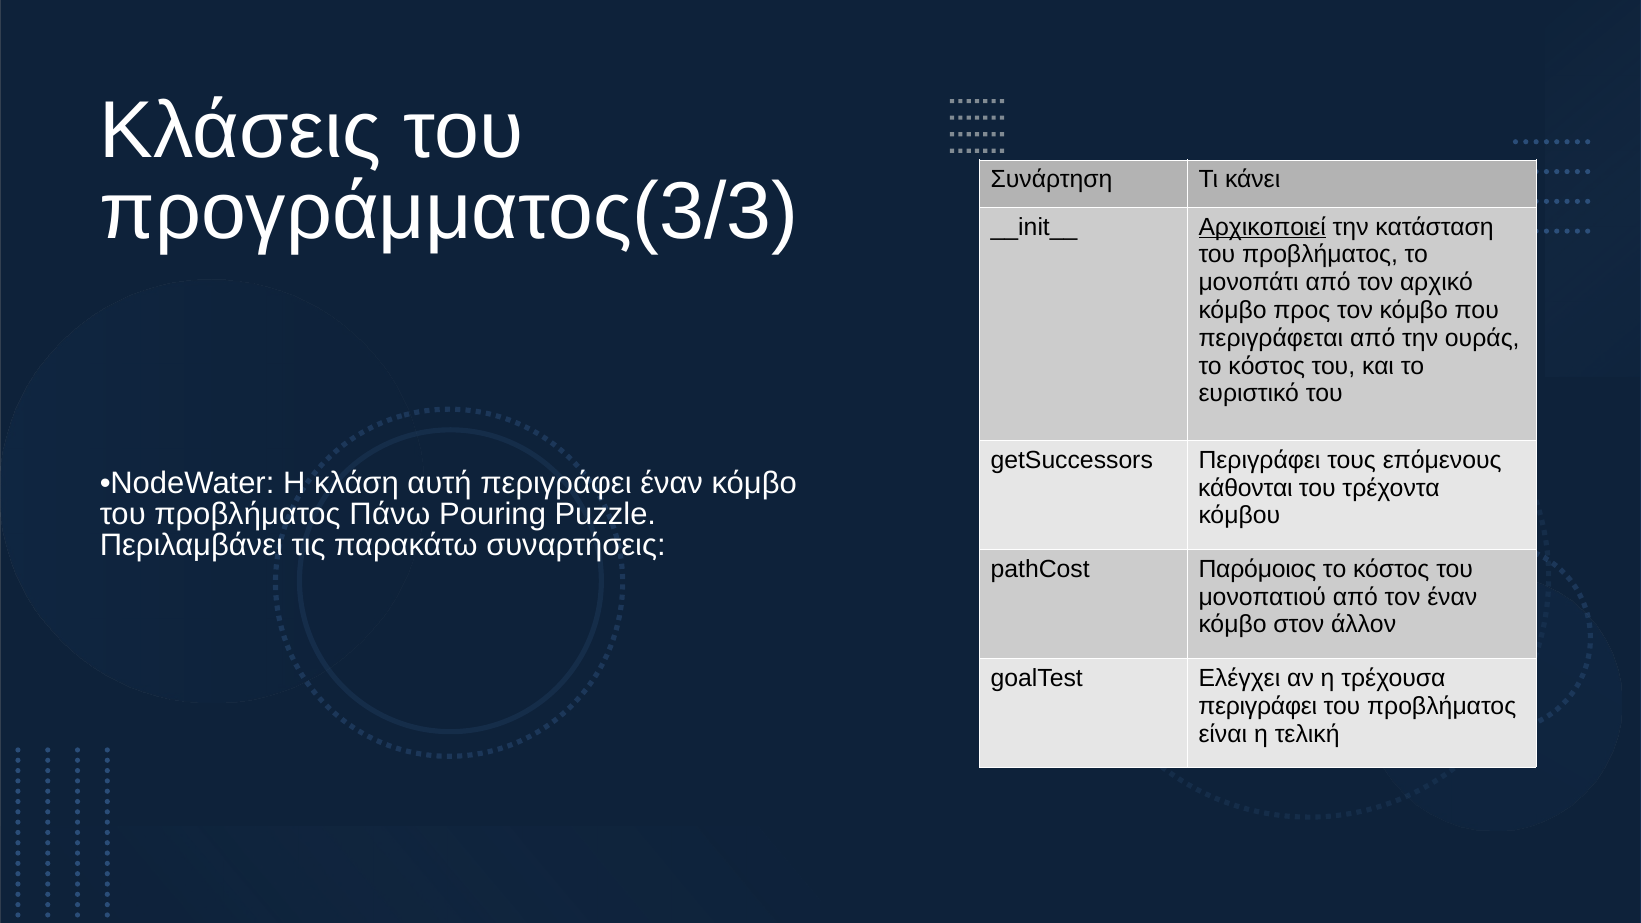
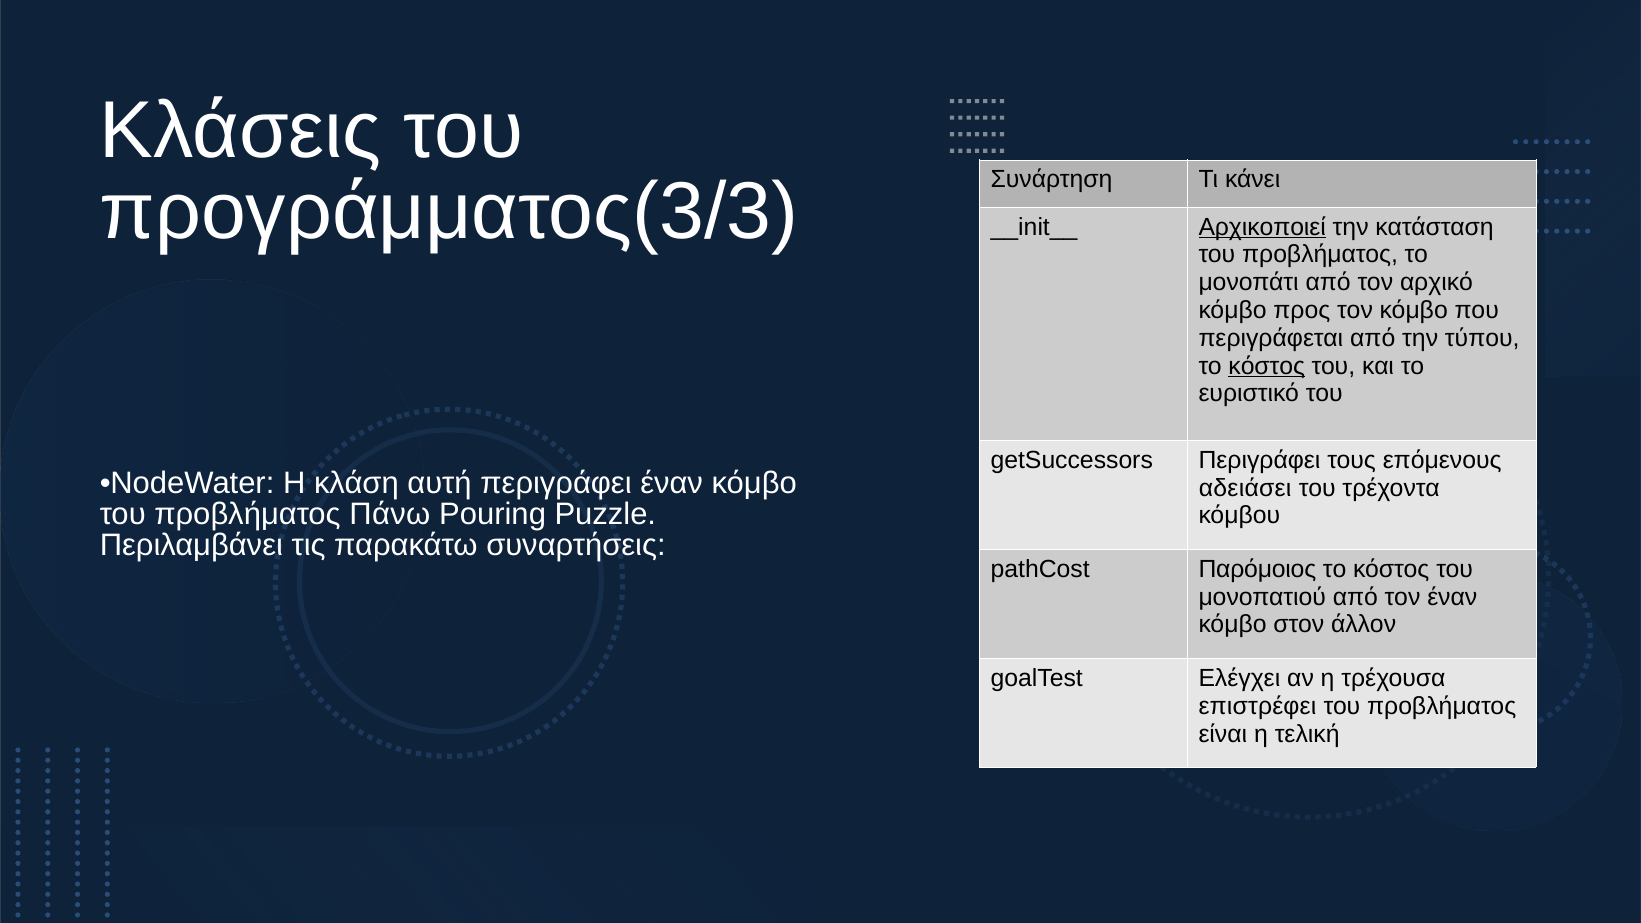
ουράς: ουράς -> τύπου
κόστος at (1267, 366) underline: none -> present
κάθονται: κάθονται -> αδειάσει
περιγράφει at (1258, 706): περιγράφει -> επιστρέφει
